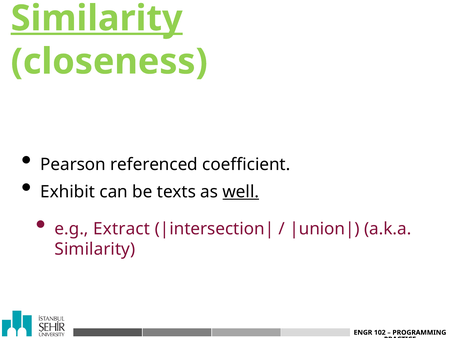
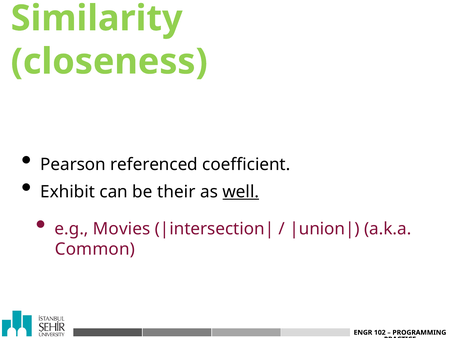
Similarity at (97, 18) underline: present -> none
texts: texts -> their
Extract: Extract -> Movies
Similarity at (95, 249): Similarity -> Common
